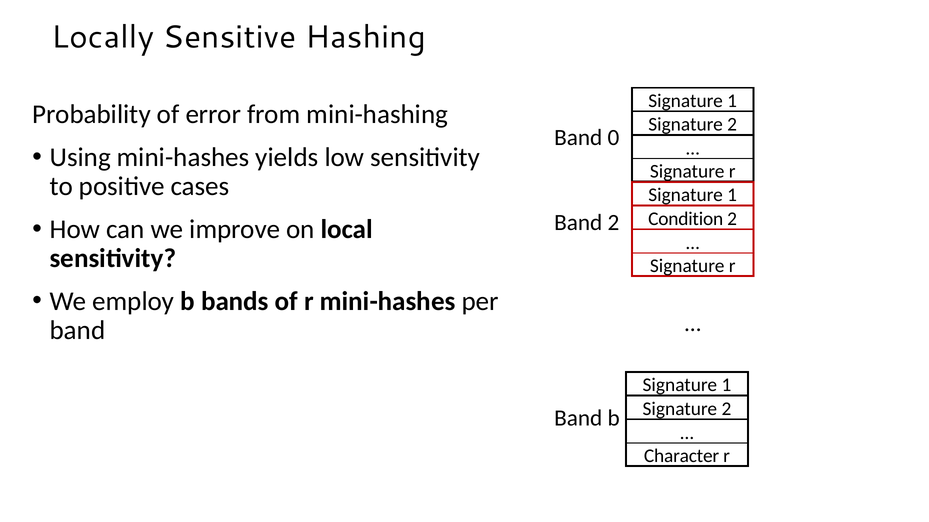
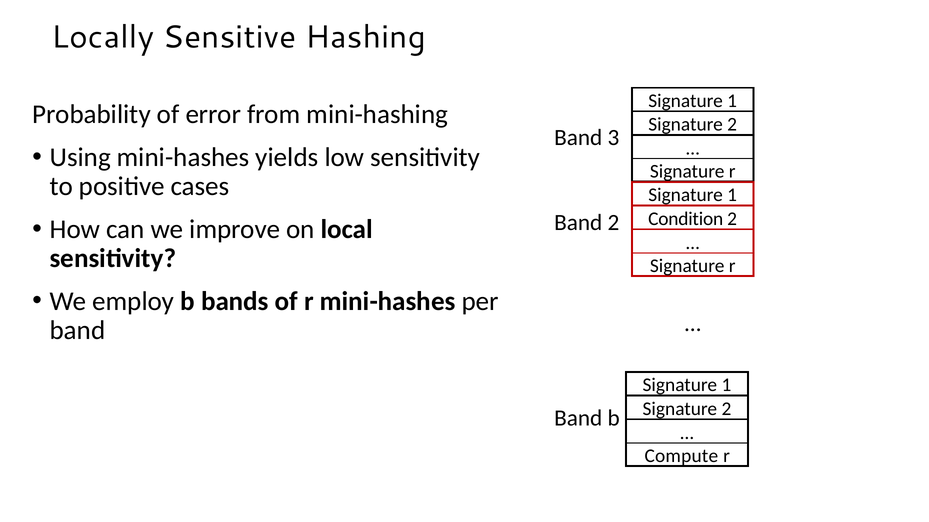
0: 0 -> 3
Character: Character -> Compute
